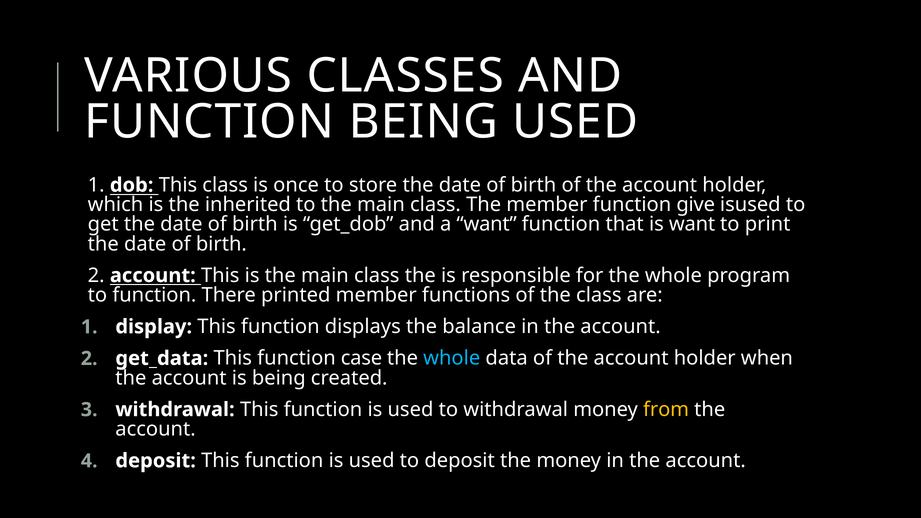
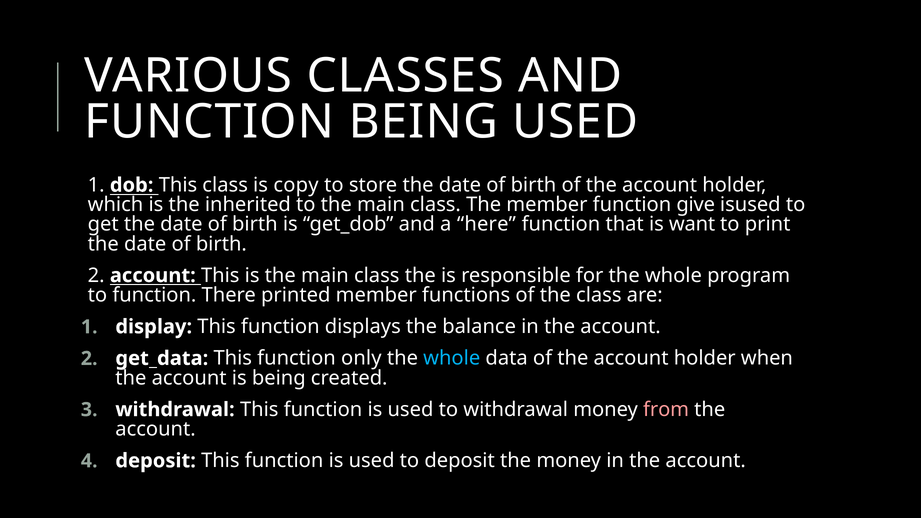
once: once -> copy
a want: want -> here
case: case -> only
from colour: yellow -> pink
